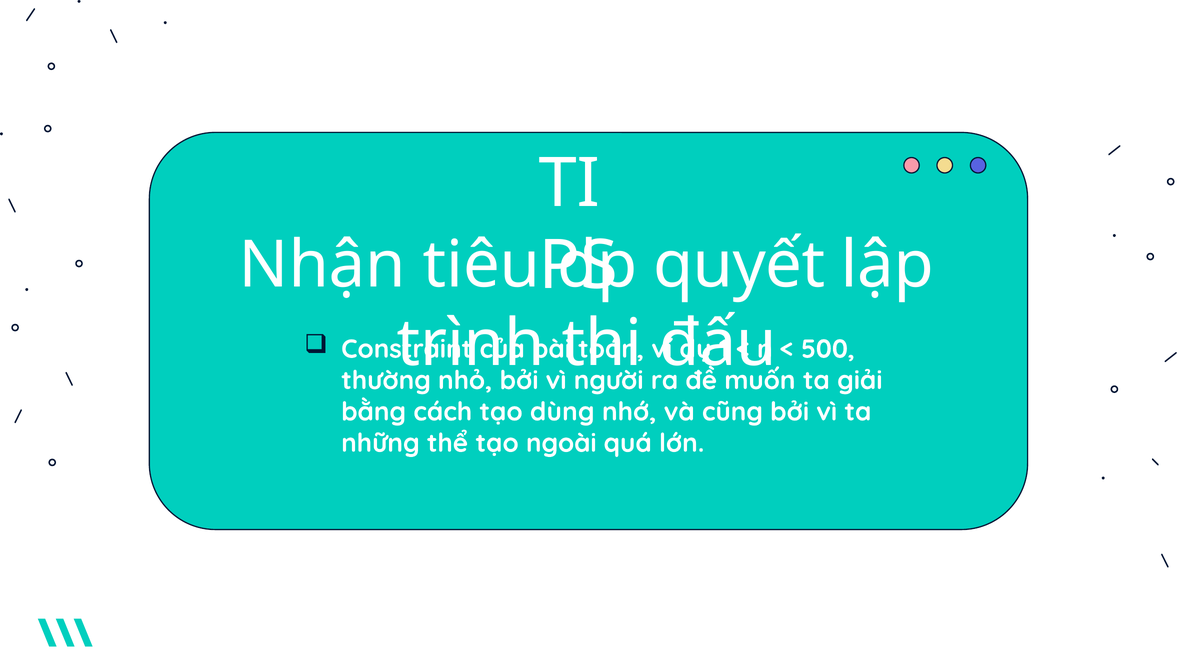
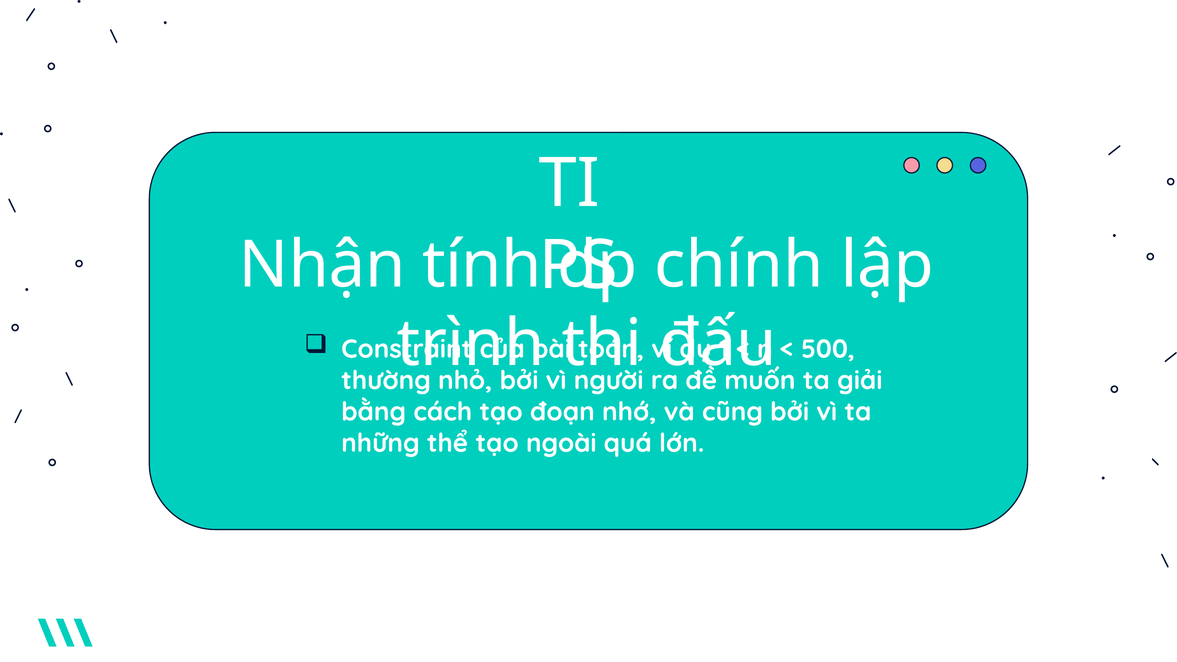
tiêu: tiêu -> tính
quyết: quyết -> chính
dùng: dùng -> đoạn
